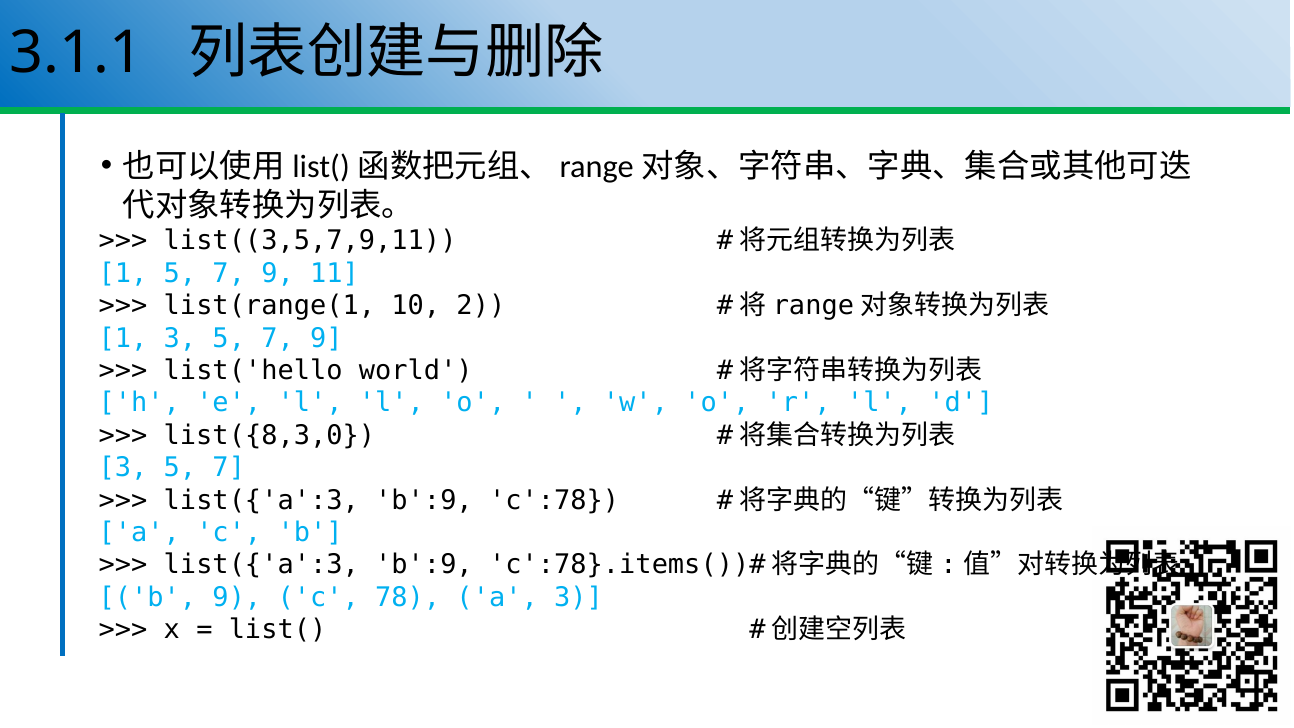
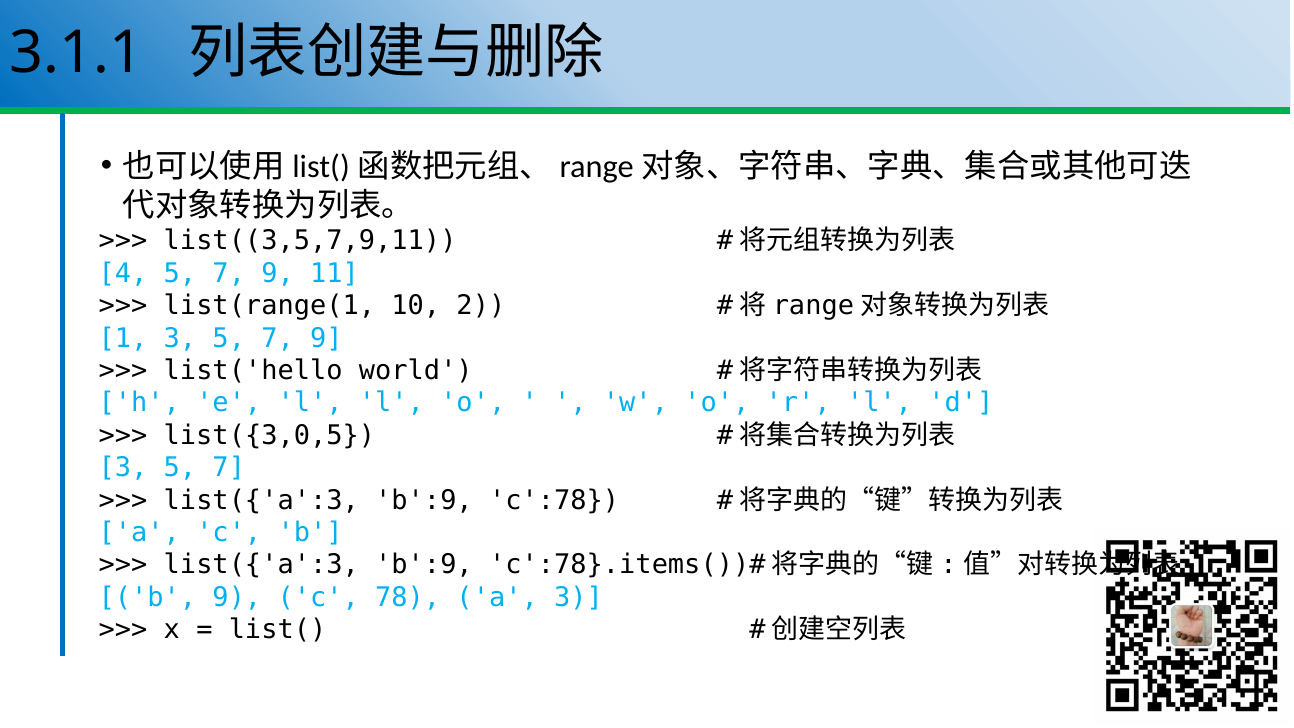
1 at (123, 273): 1 -> 4
list({8,3,0: list({8,3,0 -> list({3,0,5
